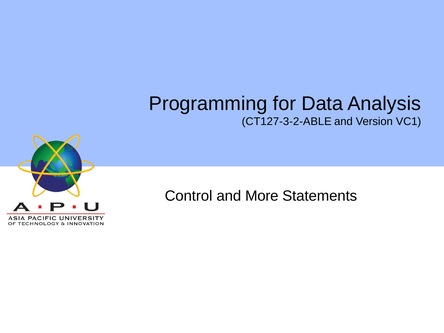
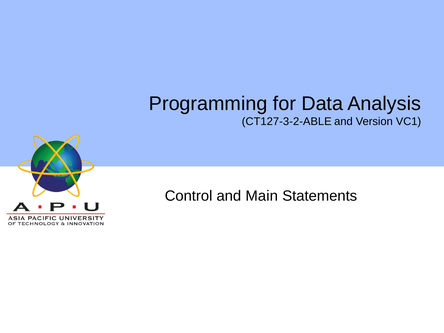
More: More -> Main
